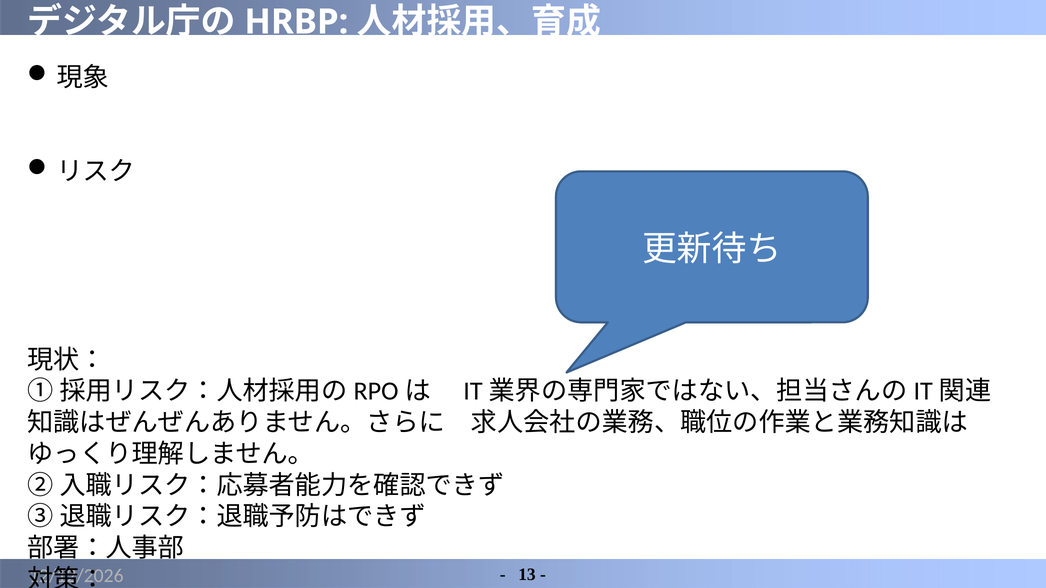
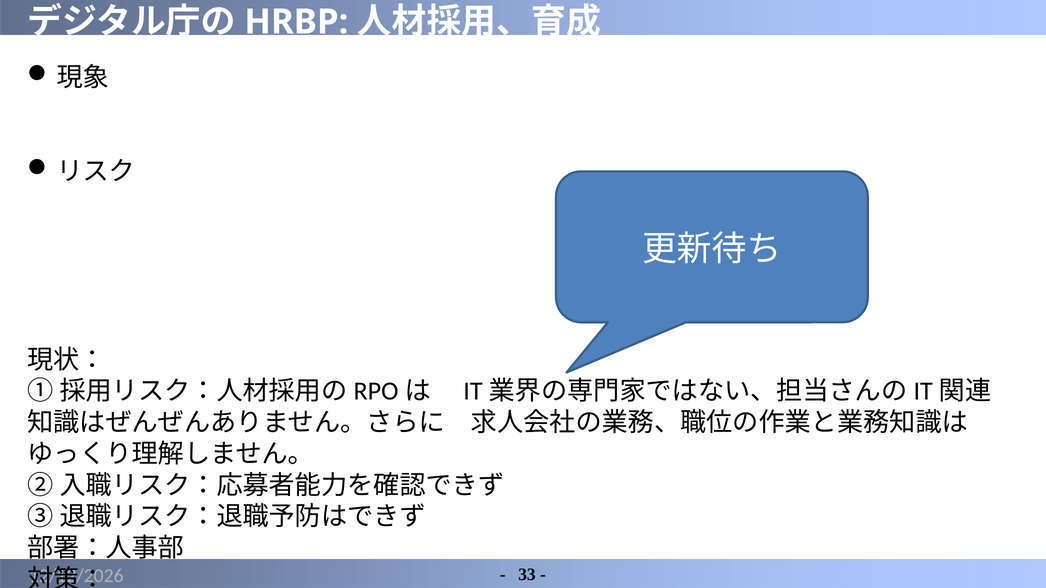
13: 13 -> 33
